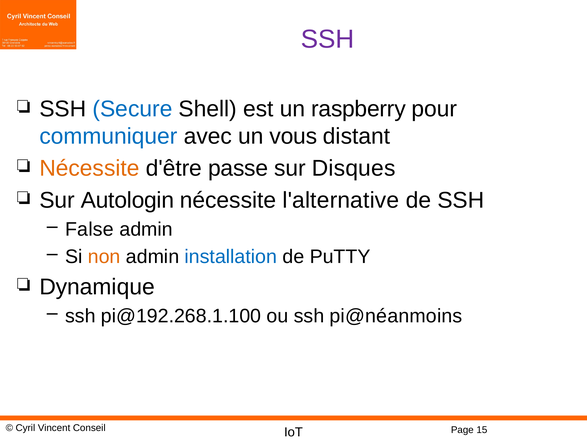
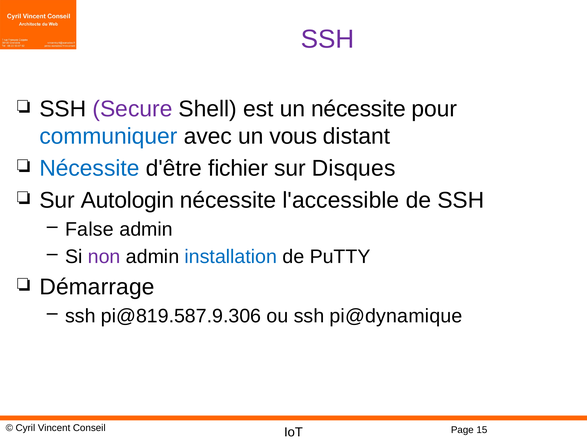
Secure colour: blue -> purple
un raspberry: raspberry -> nécessite
Nécessite at (89, 168) colour: orange -> blue
passe: passe -> fichier
l'alternative: l'alternative -> l'accessible
non colour: orange -> purple
Dynamique: Dynamique -> Démarrage
pi@192.268.1.100: pi@192.268.1.100 -> pi@819.587.9.306
pi@néanmoins: pi@néanmoins -> pi@dynamique
